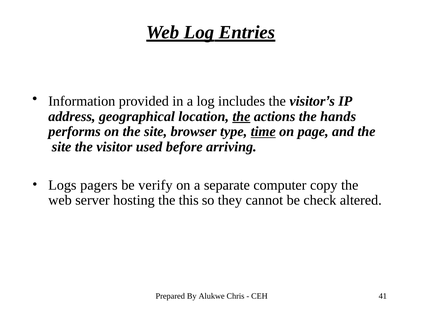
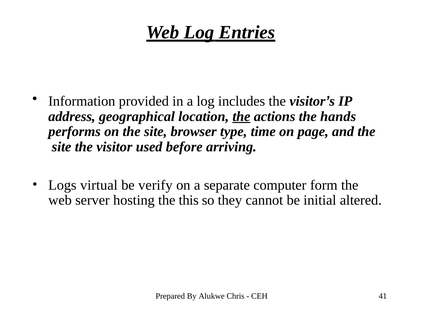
time underline: present -> none
pagers: pagers -> virtual
copy: copy -> form
check: check -> initial
